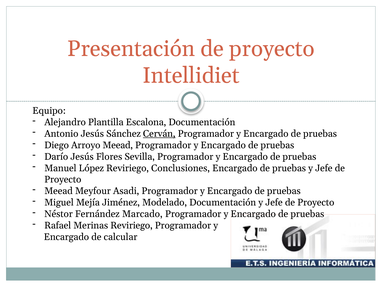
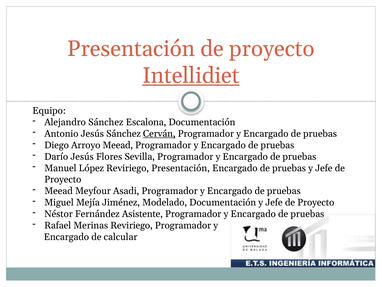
Intellidiet underline: none -> present
Alejandro Plantilla: Plantilla -> Sánchez
Reviriego Conclusiones: Conclusiones -> Presentación
Marcado: Marcado -> Asistente
